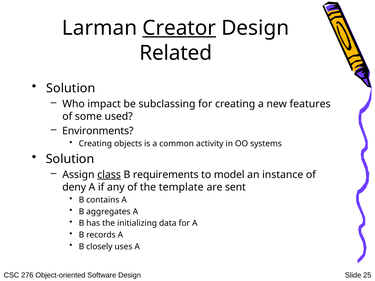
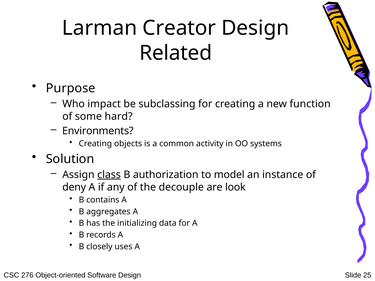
Creator underline: present -> none
Solution at (71, 88): Solution -> Purpose
features: features -> function
used: used -> hard
requirements: requirements -> authorization
template: template -> decouple
sent: sent -> look
